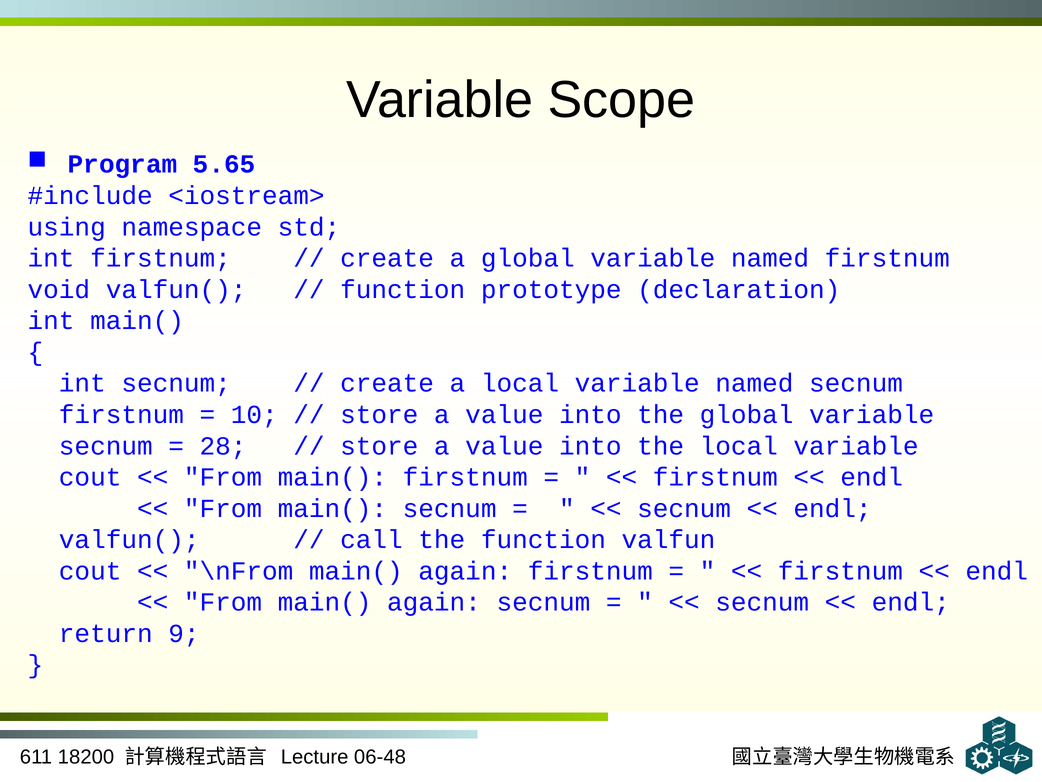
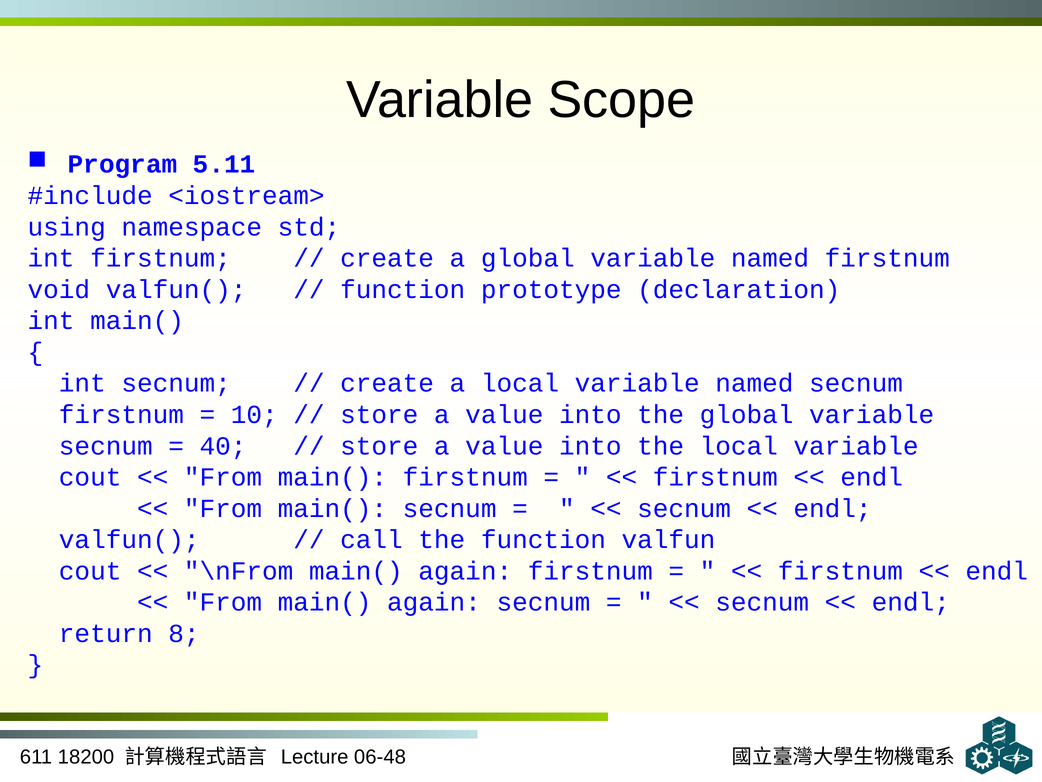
5.65: 5.65 -> 5.11
28: 28 -> 40
9: 9 -> 8
